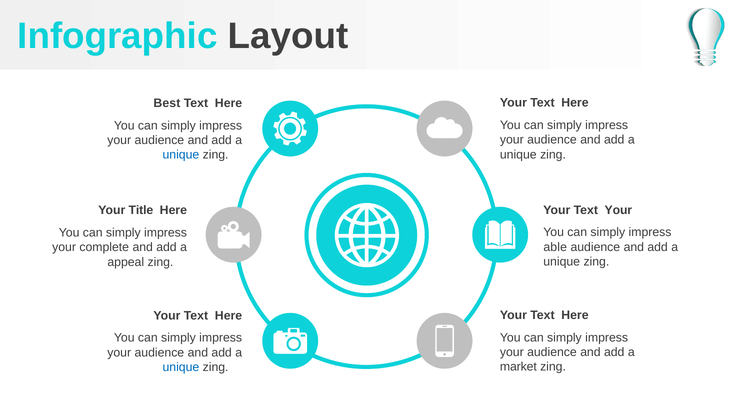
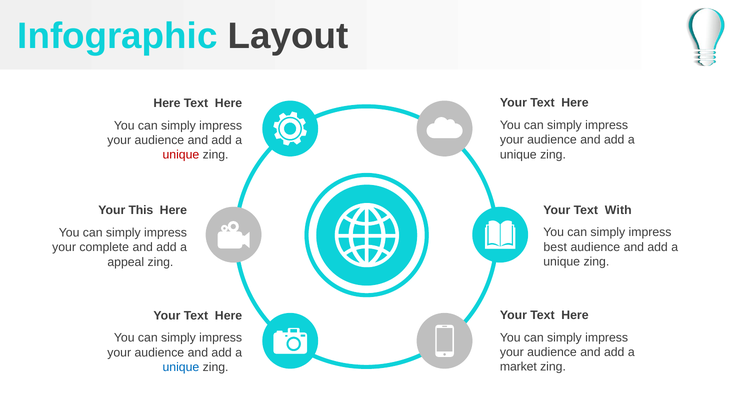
Best at (167, 103): Best -> Here
unique at (181, 155) colour: blue -> red
Text Your: Your -> With
Title: Title -> This
able: able -> best
